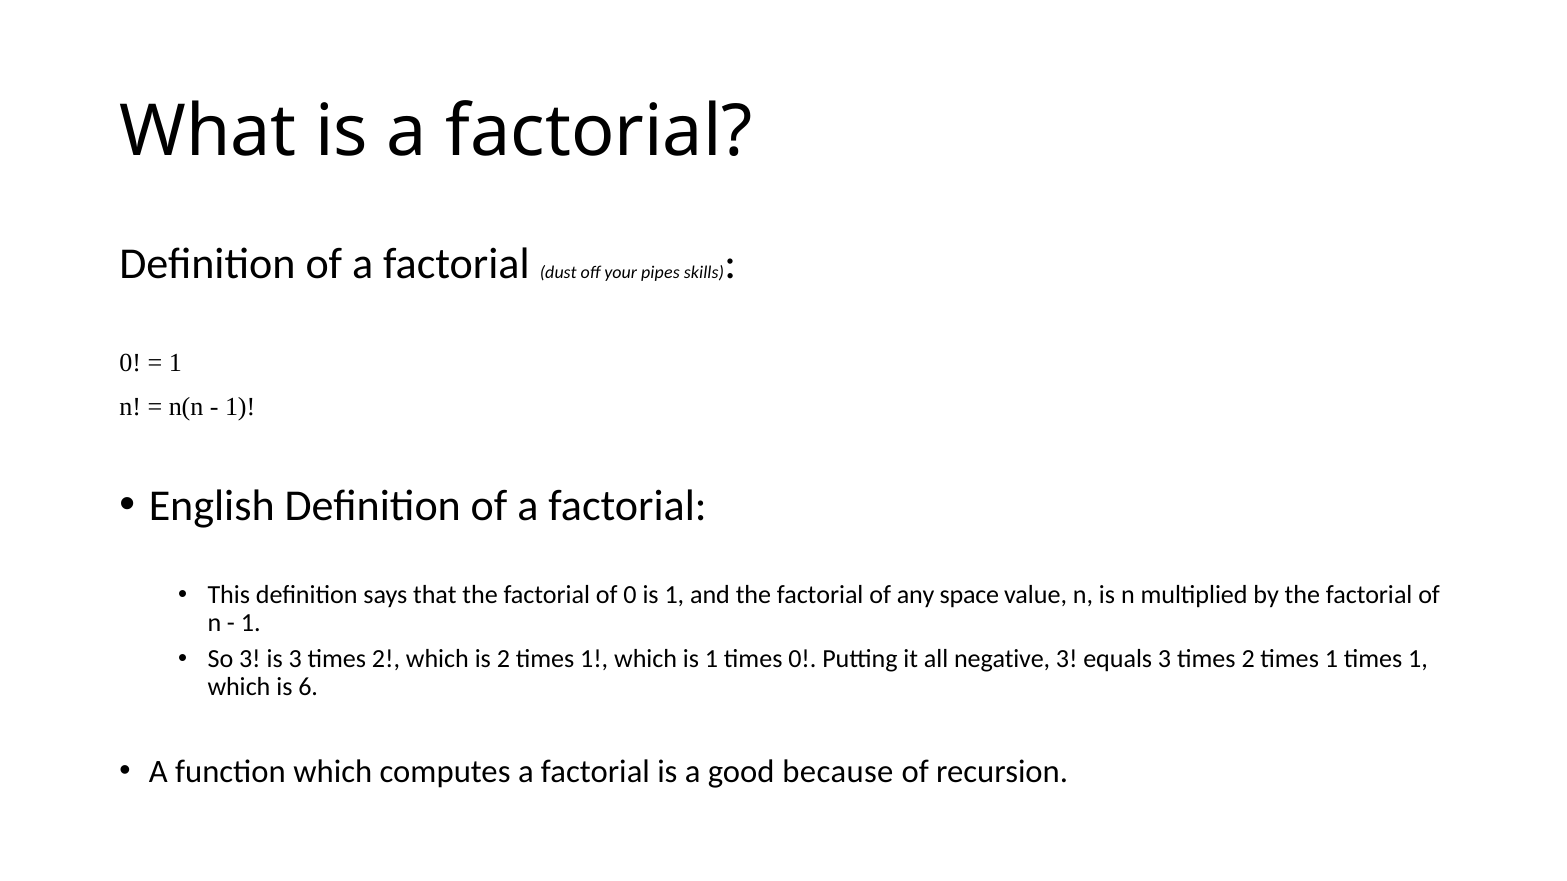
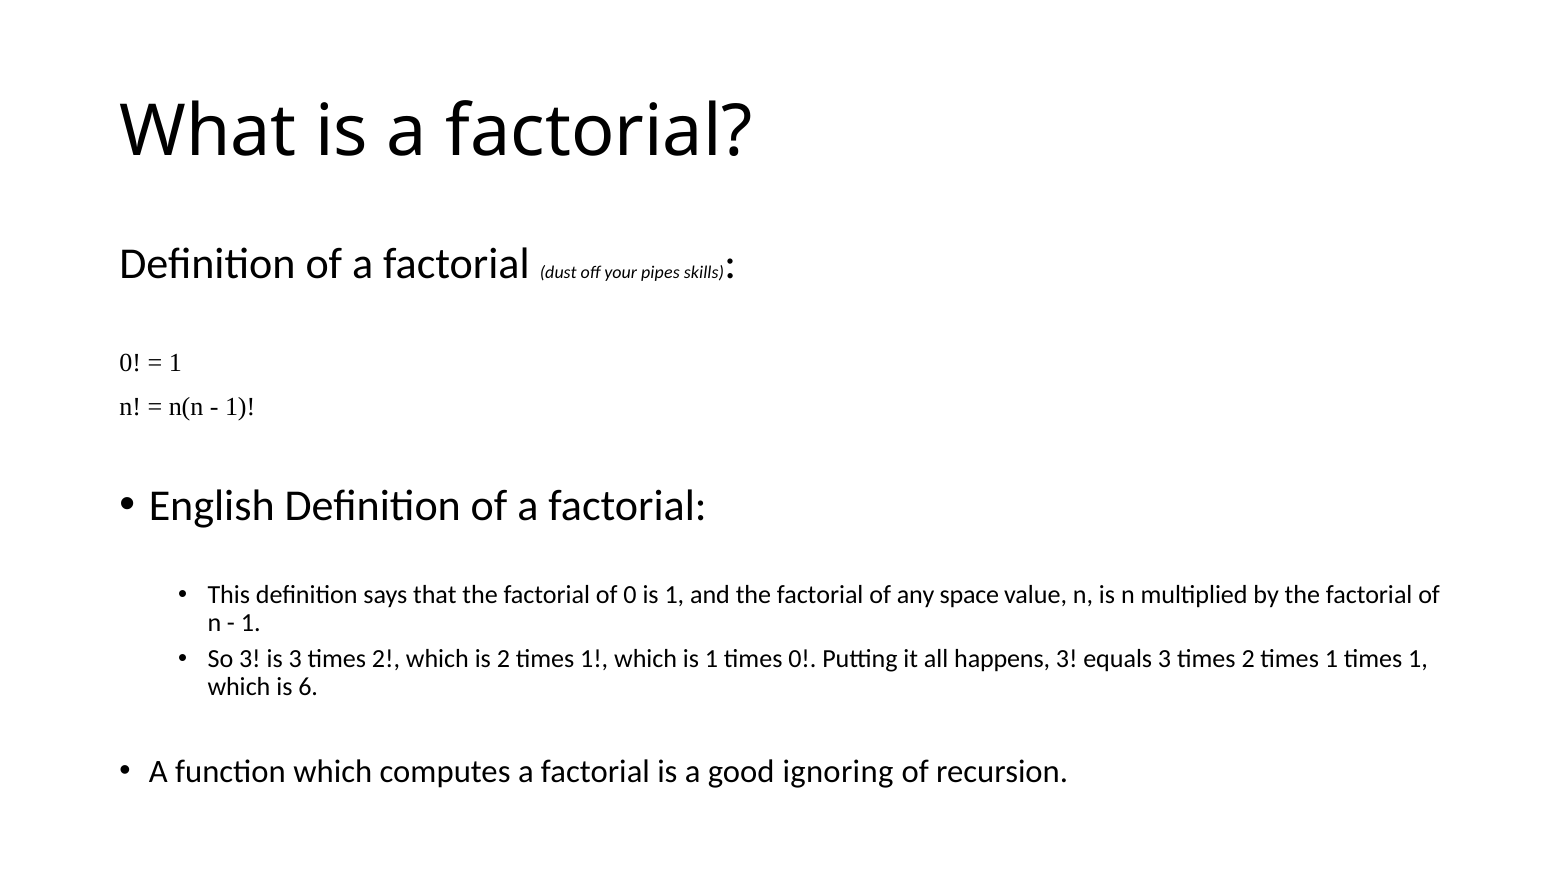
negative: negative -> happens
because: because -> ignoring
